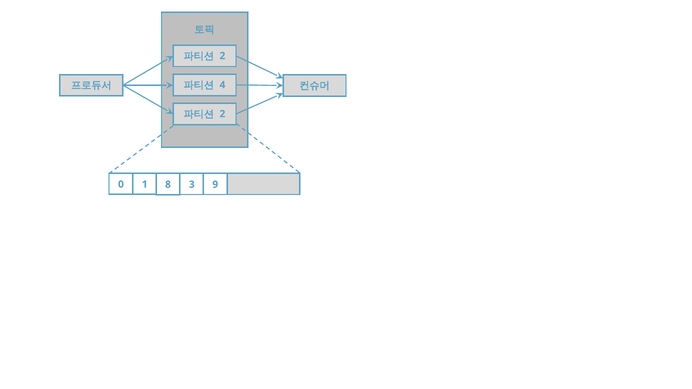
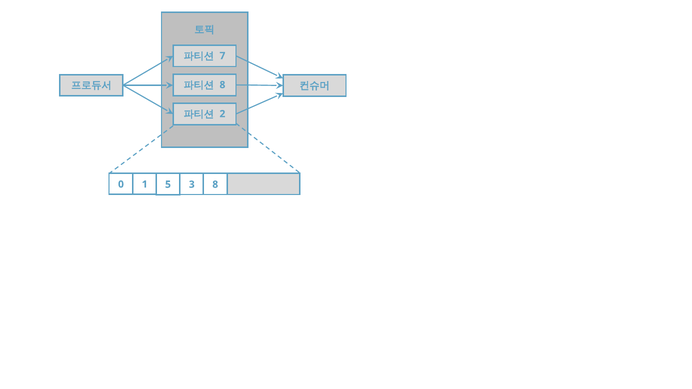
2 at (222, 56): 2 -> 7
4 at (222, 85): 4 -> 8
8: 8 -> 5
3 9: 9 -> 8
